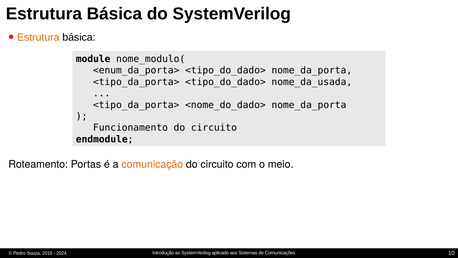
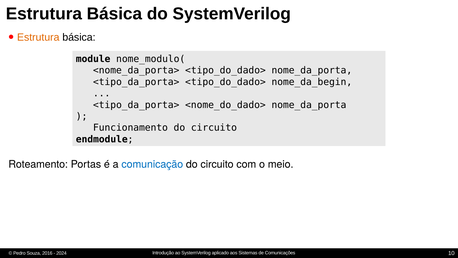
<enum_da_porta>: <enum_da_porta> -> <nome_da_porta>
nome_da_usada: nome_da_usada -> nome_da_begin
comunicação colour: orange -> blue
